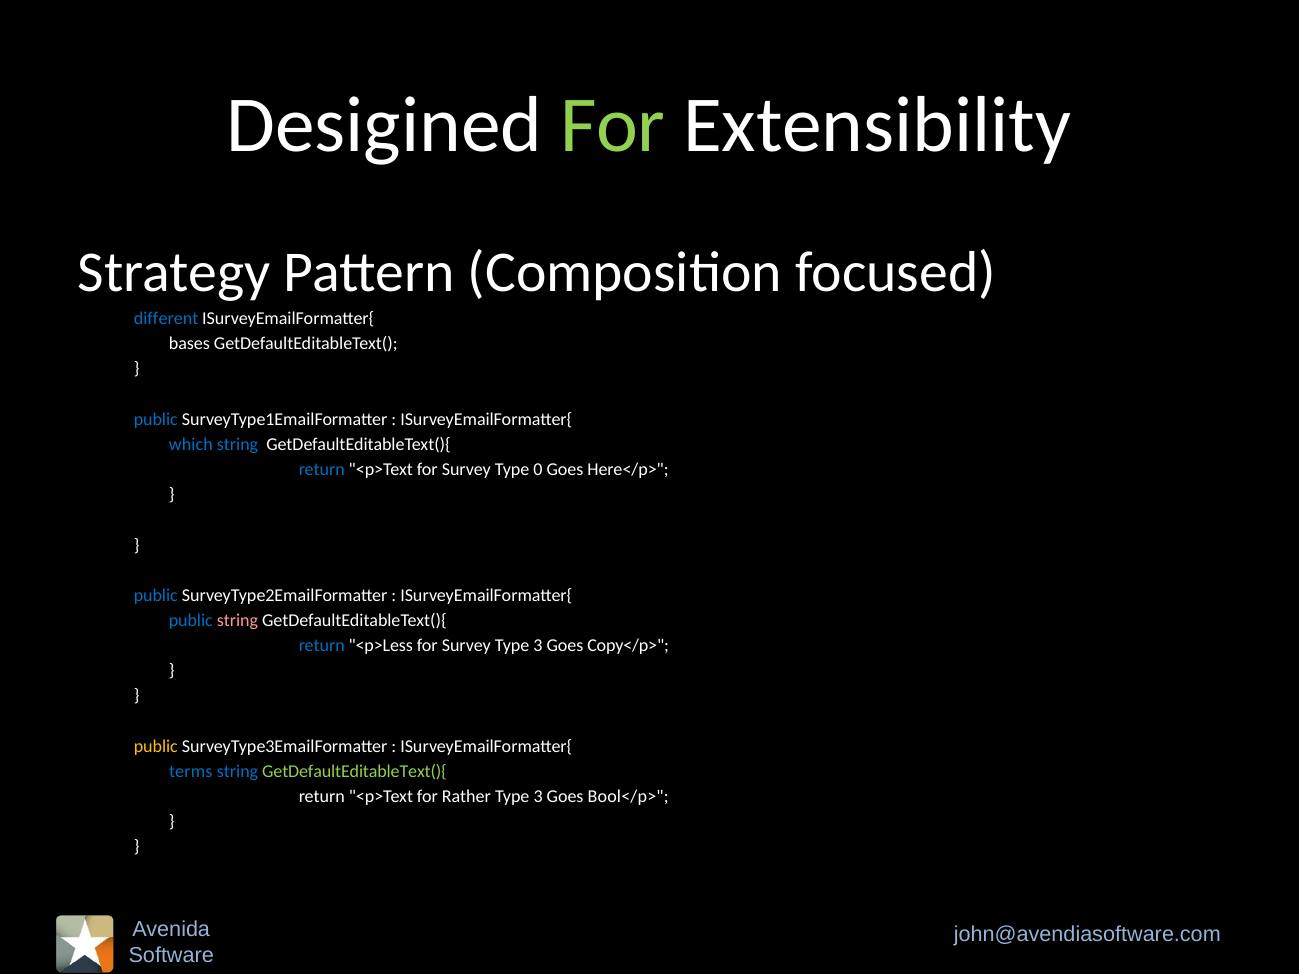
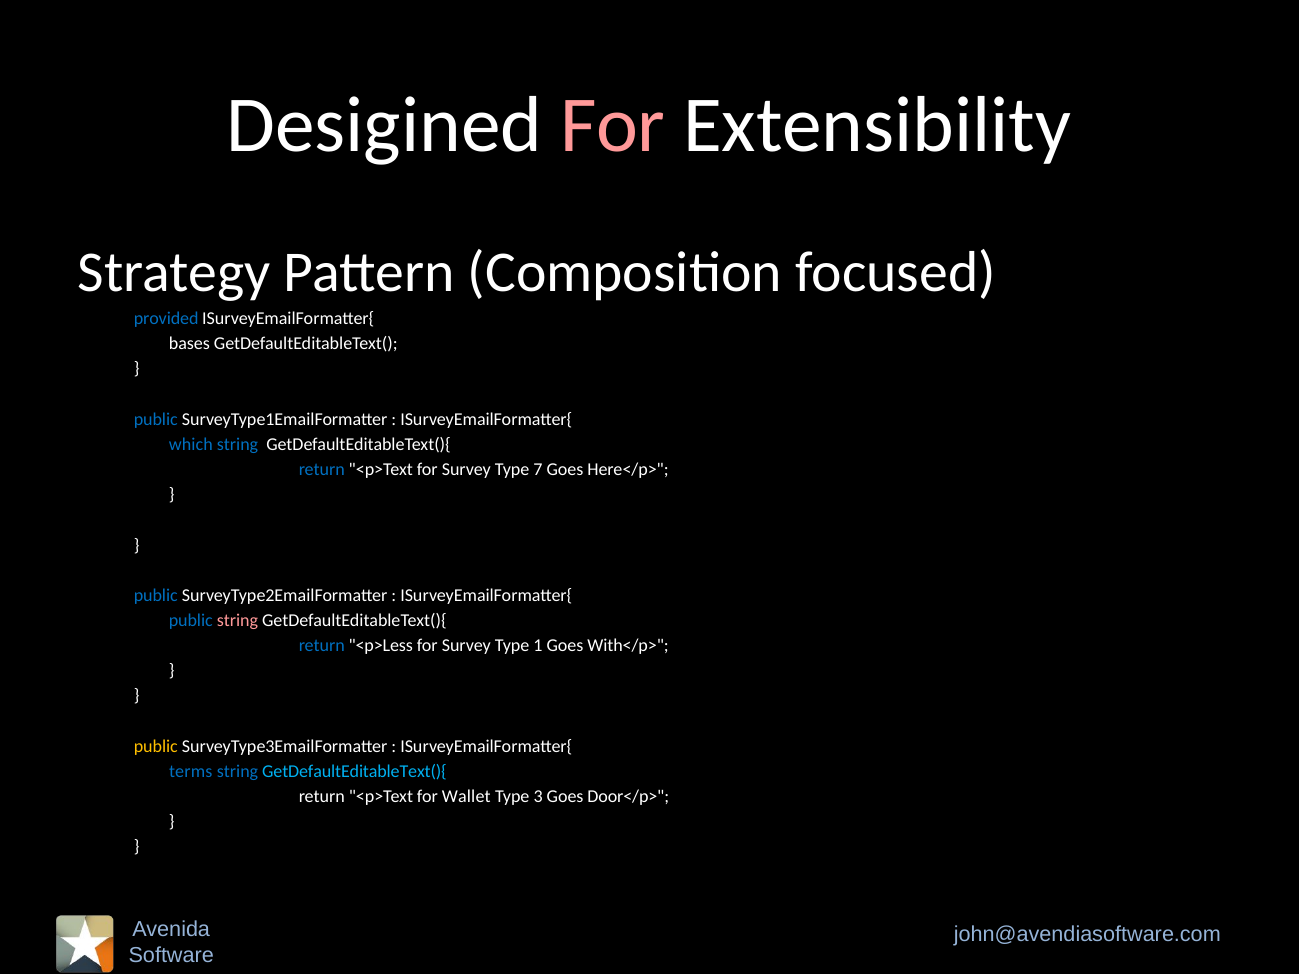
For at (613, 126) colour: light green -> pink
different: different -> provided
0: 0 -> 7
Survey Type 3: 3 -> 1
Copy</p>: Copy</p> -> With</p>
GetDefaultEditableText(){ at (355, 772) colour: light green -> light blue
Rather: Rather -> Wallet
Bool</p>: Bool</p> -> Door</p>
